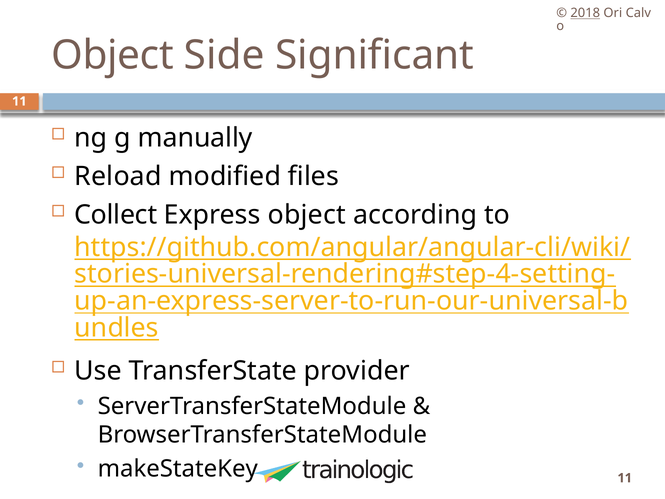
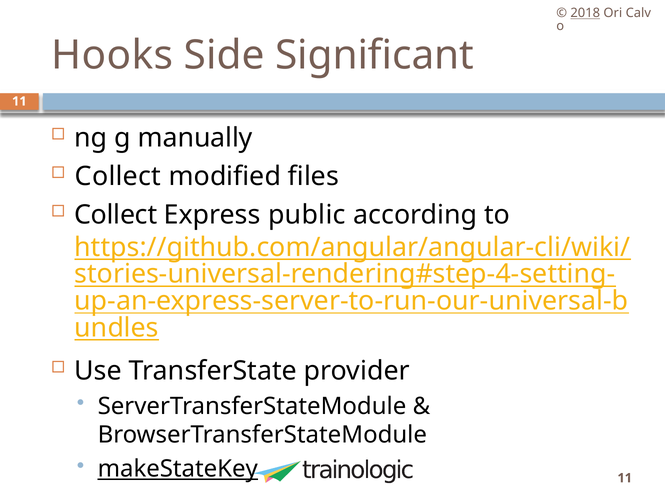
Object at (112, 55): Object -> Hooks
Reload at (118, 176): Reload -> Collect
Express object: object -> public
makeStateKey underline: none -> present
